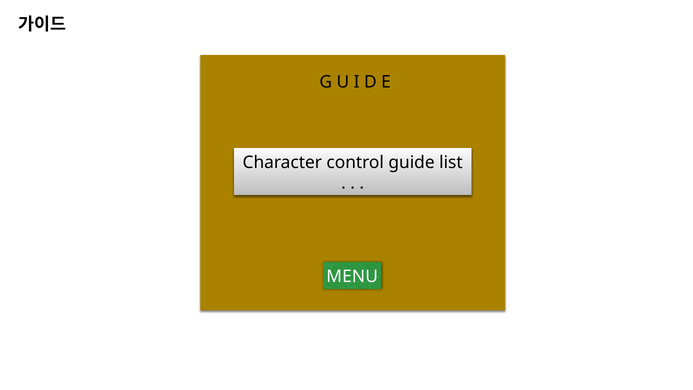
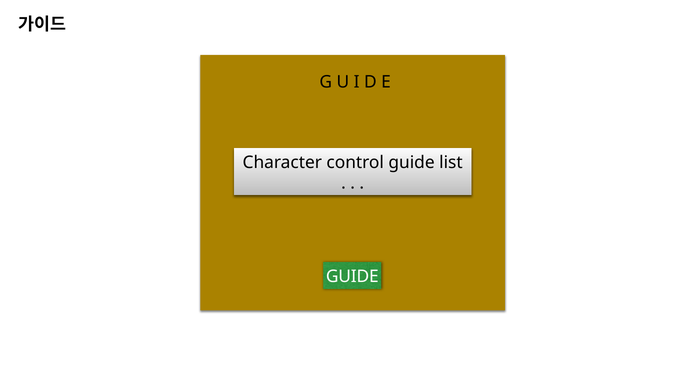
MENU at (352, 277): MENU -> GUIDE
